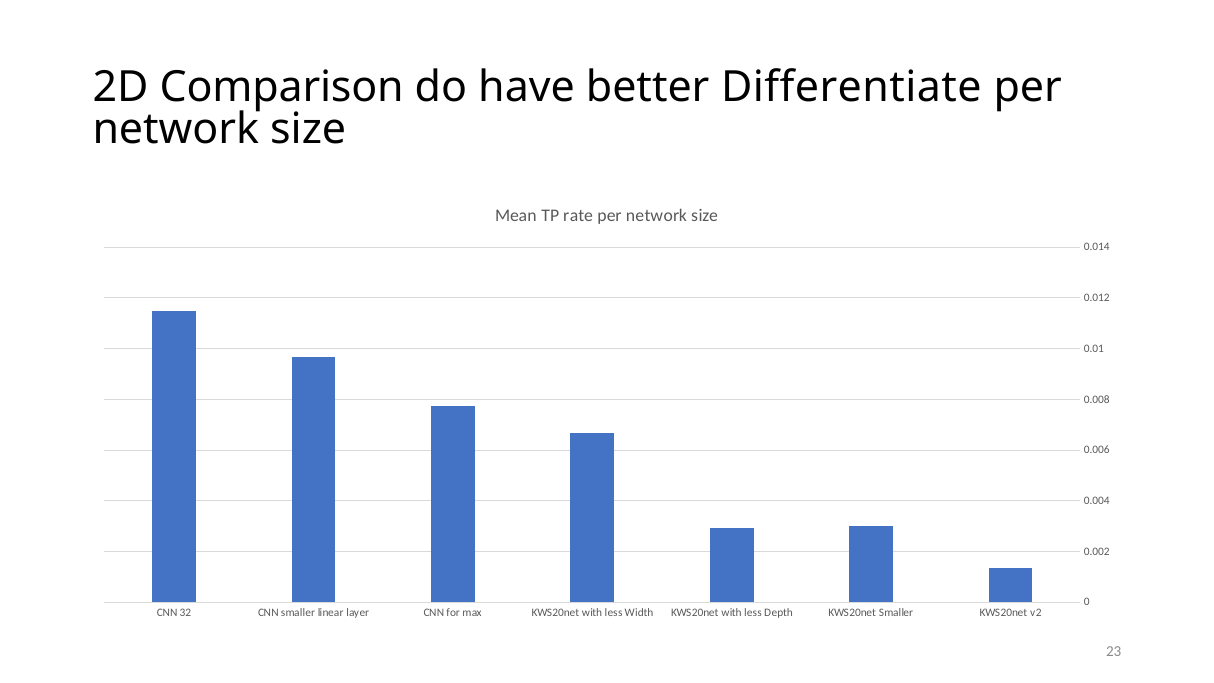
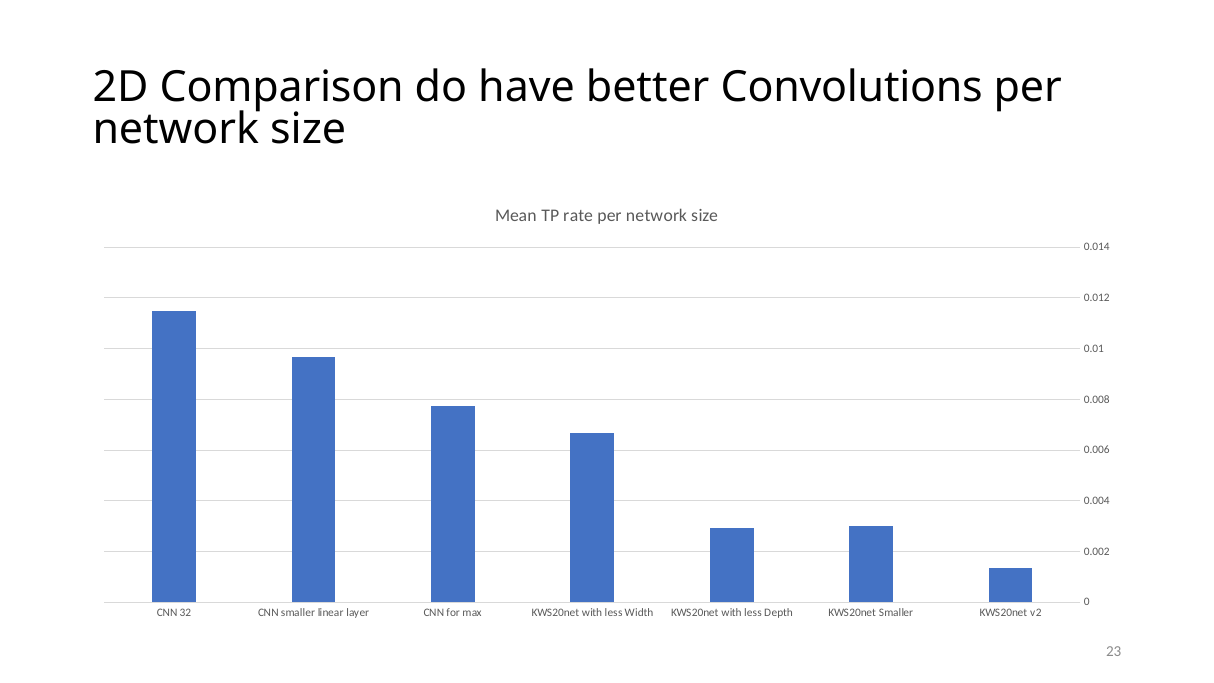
Differentiate: Differentiate -> Convolutions
